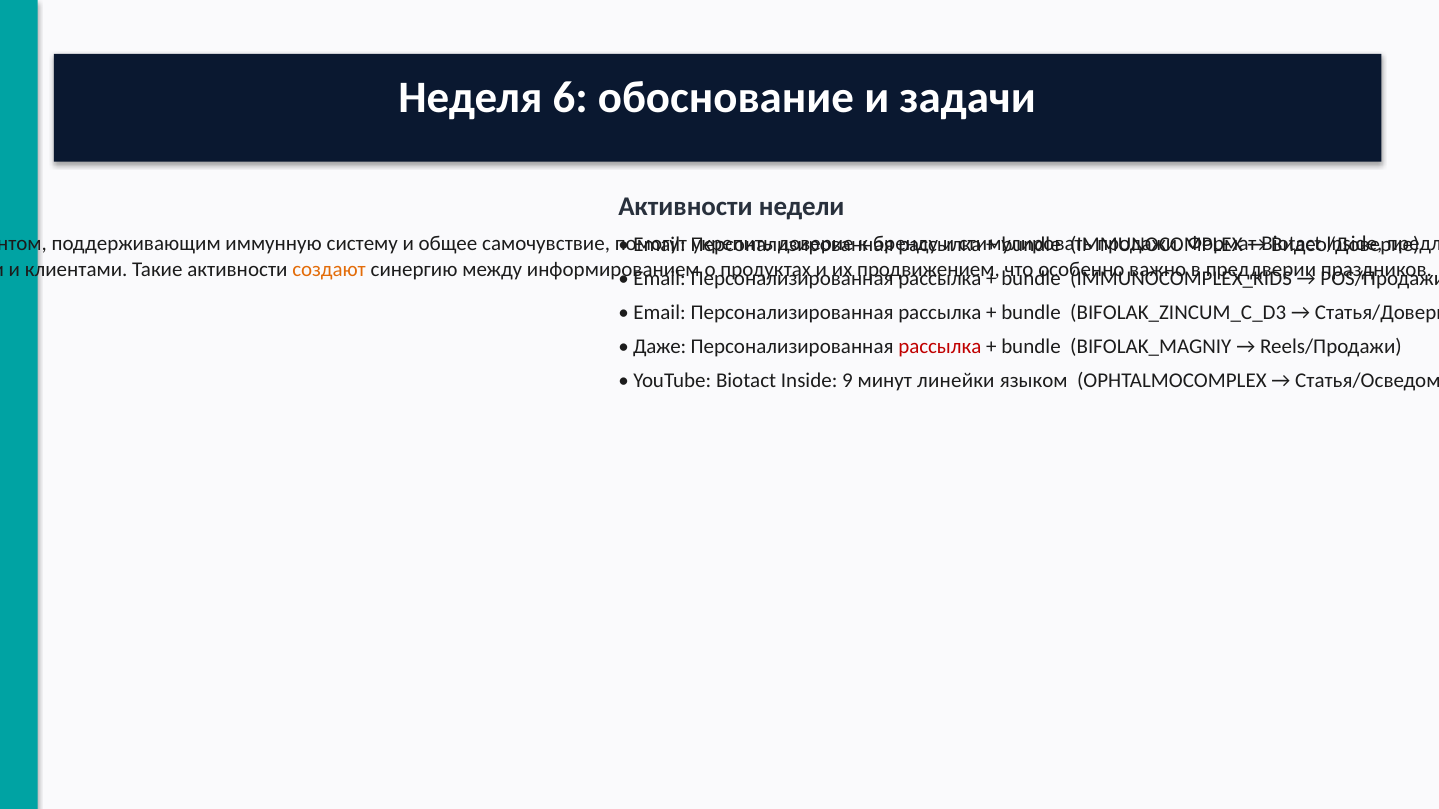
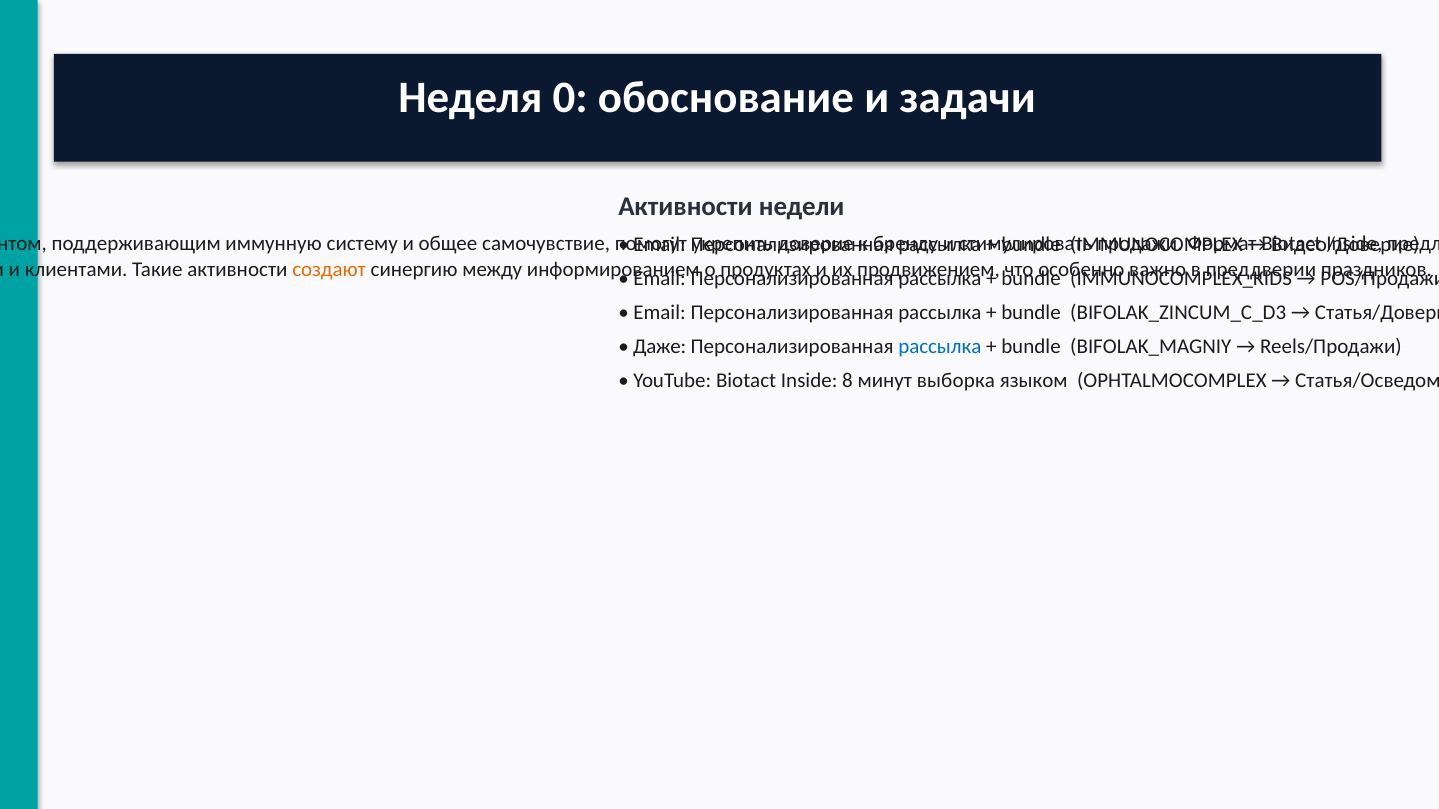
6: 6 -> 0
рассылка at (940, 347) colour: red -> blue
9: 9 -> 8
линейки: линейки -> выборка
